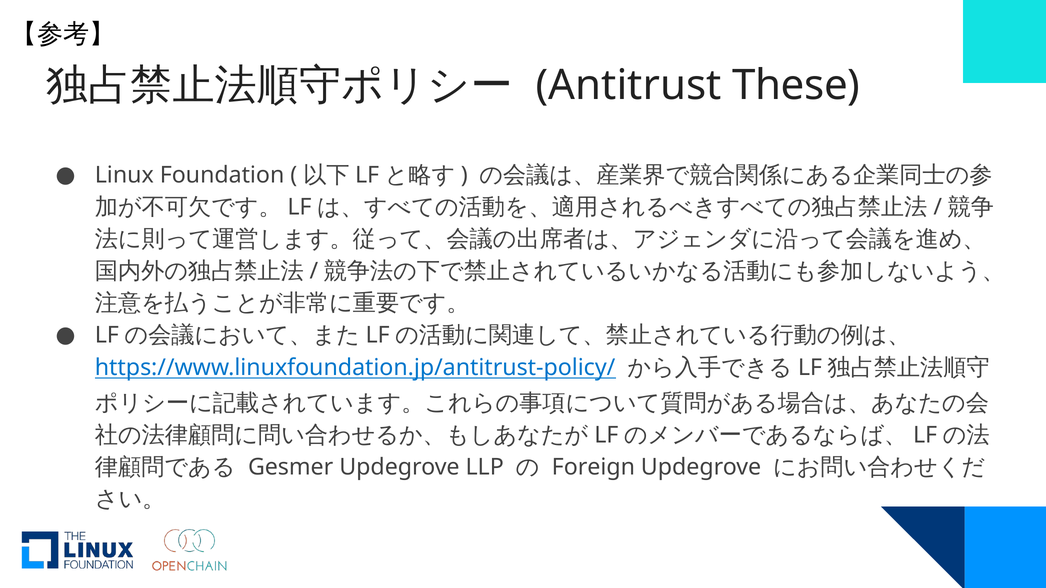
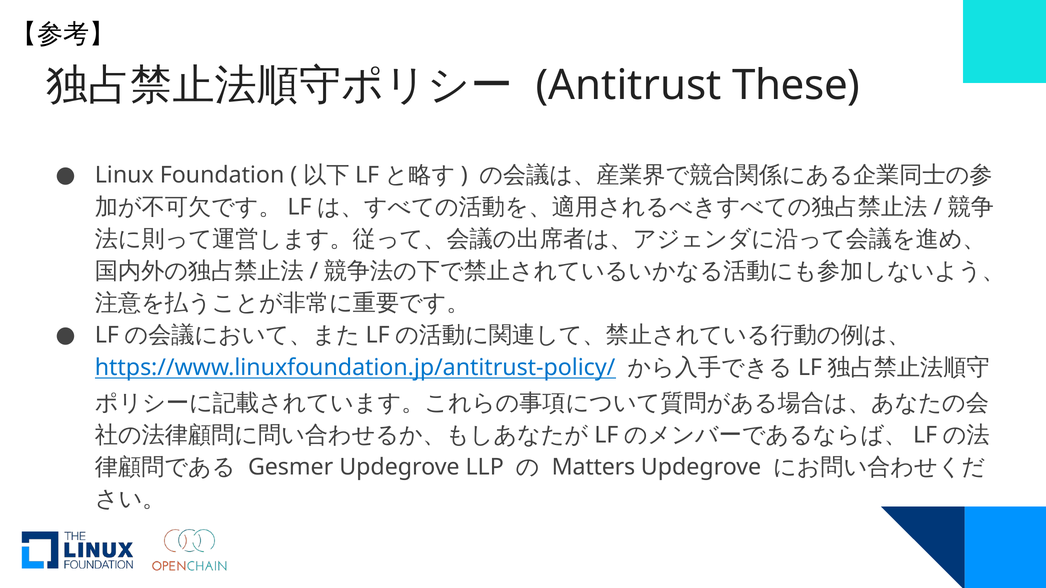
Foreign: Foreign -> Matters
